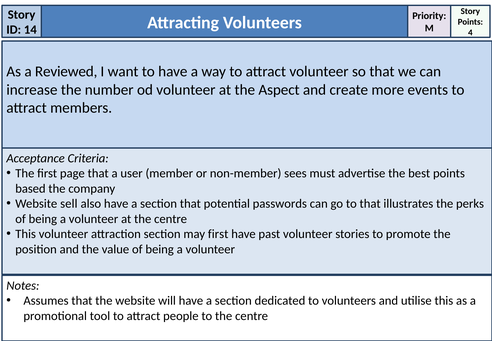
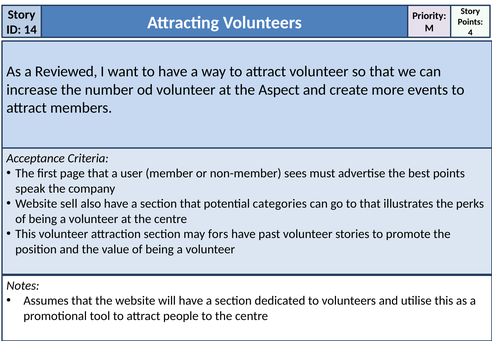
based: based -> speak
passwords: passwords -> categories
may first: first -> fors
